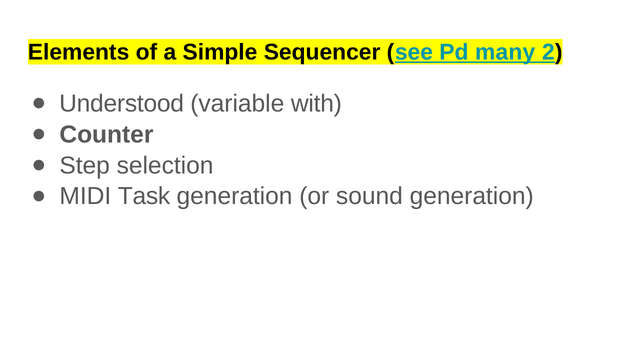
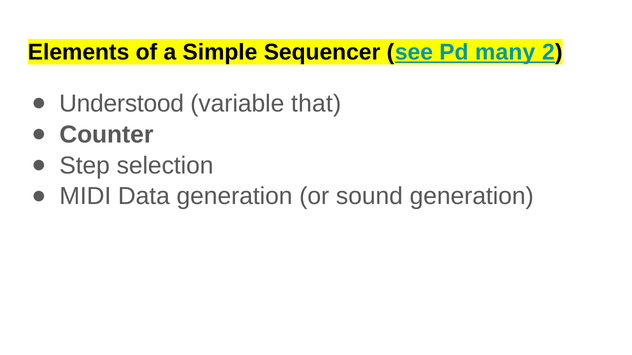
with: with -> that
Task: Task -> Data
